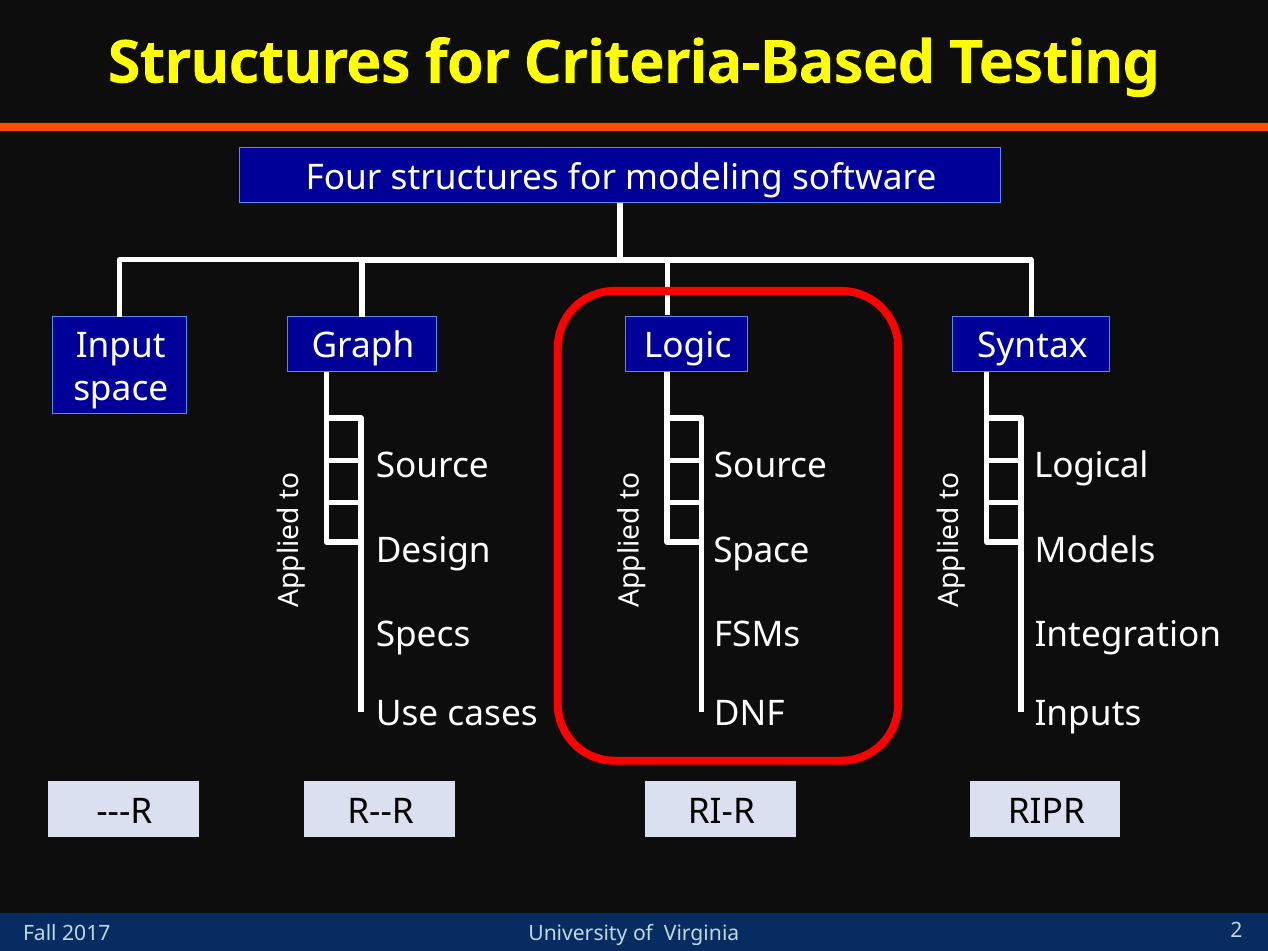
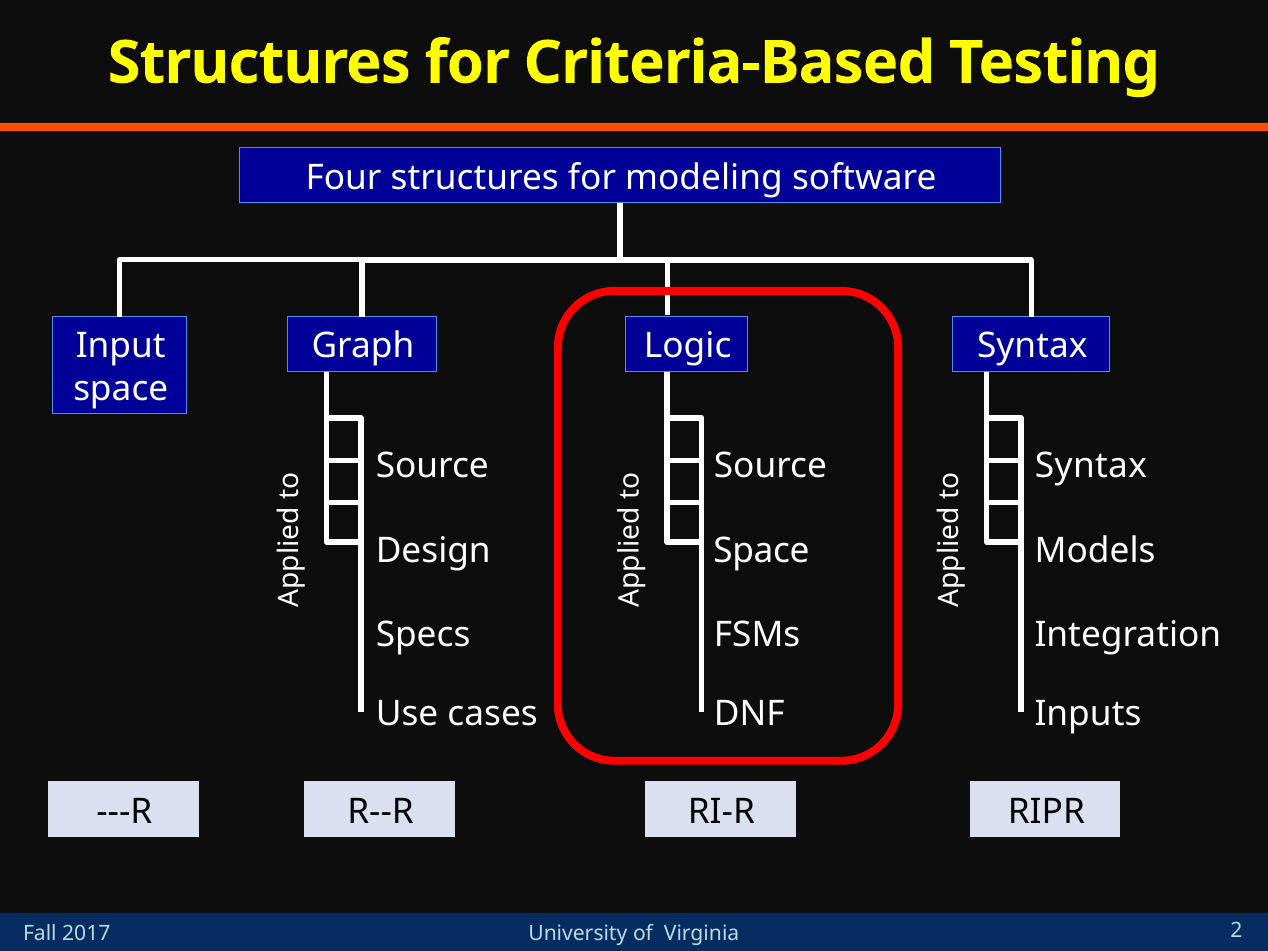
Logical at (1091, 466): Logical -> Syntax
